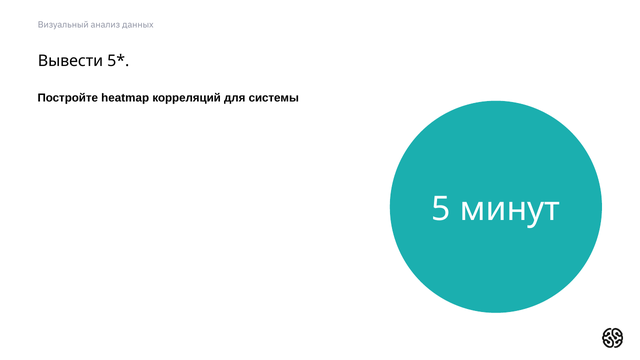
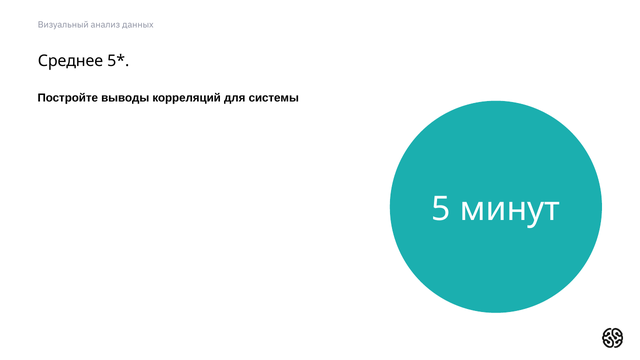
Вывести: Вывести -> Среднее
heatmap: heatmap -> выводы
